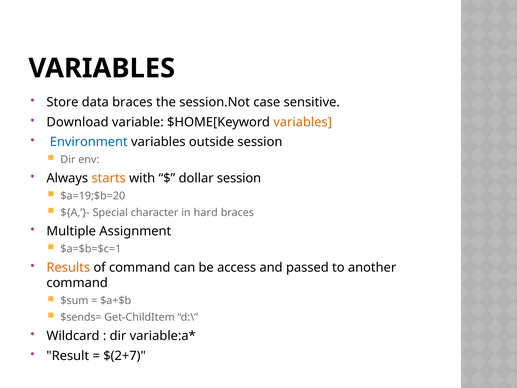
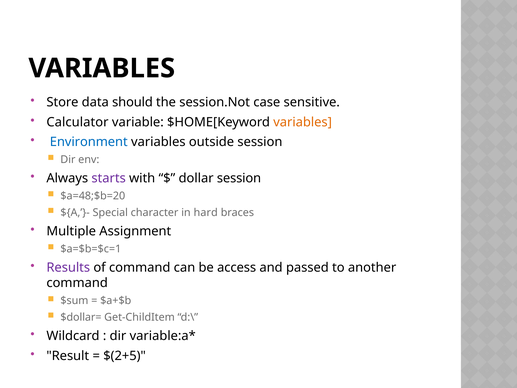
data braces: braces -> should
Download: Download -> Calculator
starts colour: orange -> purple
$a=19;$b=20: $a=19;$b=20 -> $a=48;$b=20
Results colour: orange -> purple
$sends=: $sends= -> $dollar=
$(2+7: $(2+7 -> $(2+5
